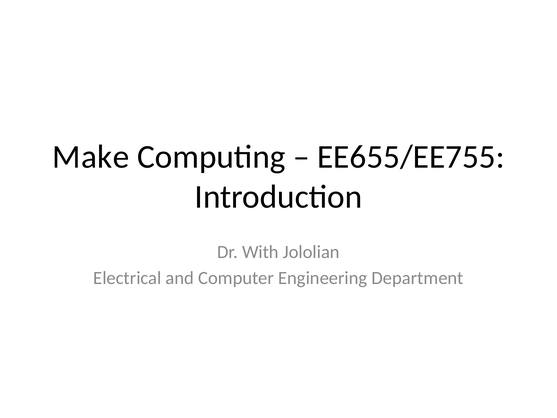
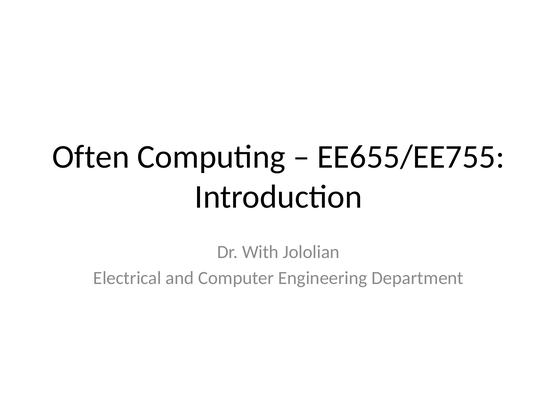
Make: Make -> Often
